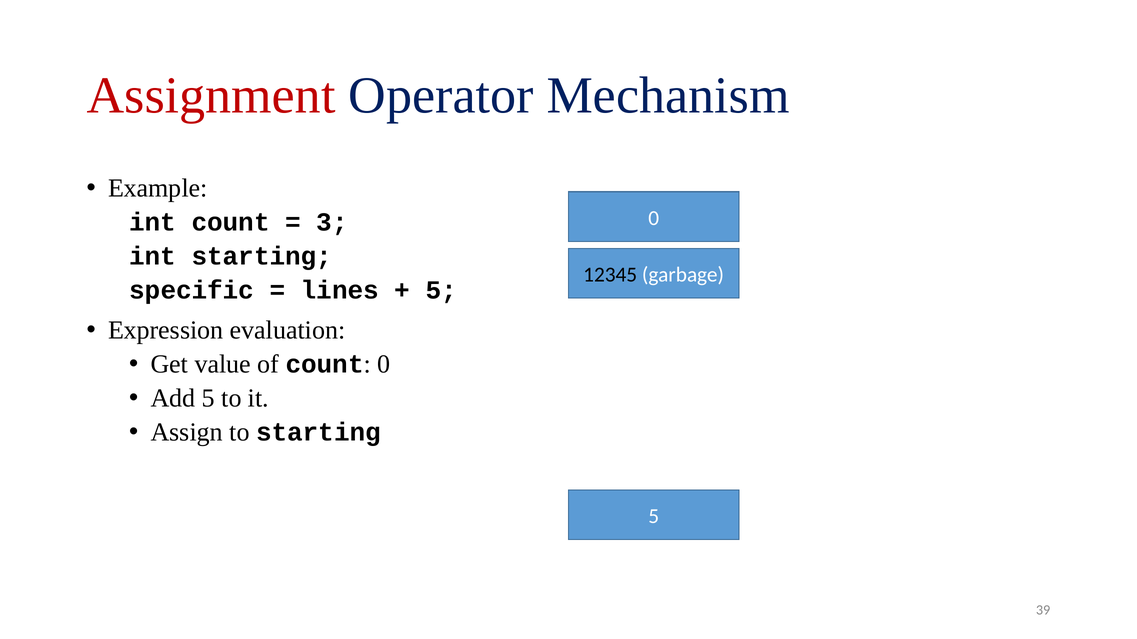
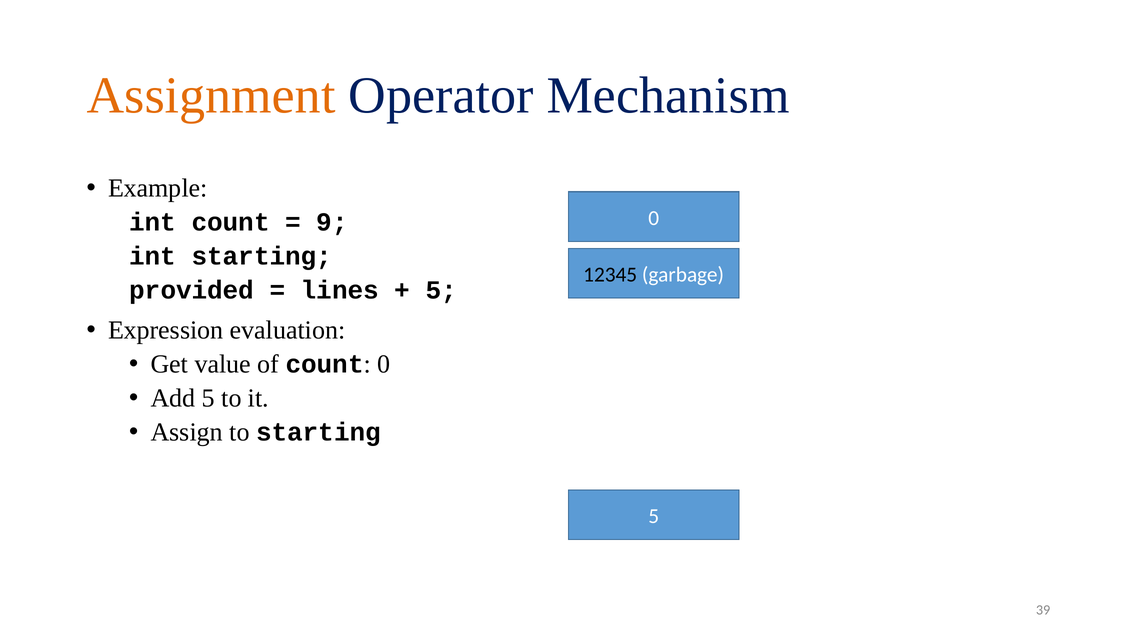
Assignment colour: red -> orange
3: 3 -> 9
specific: specific -> provided
